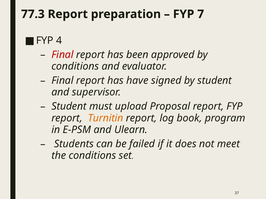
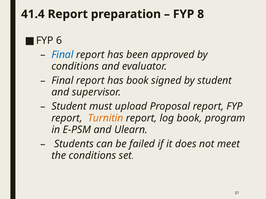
77.3: 77.3 -> 41.4
7: 7 -> 8
4: 4 -> 6
Final at (62, 55) colour: red -> blue
has have: have -> book
